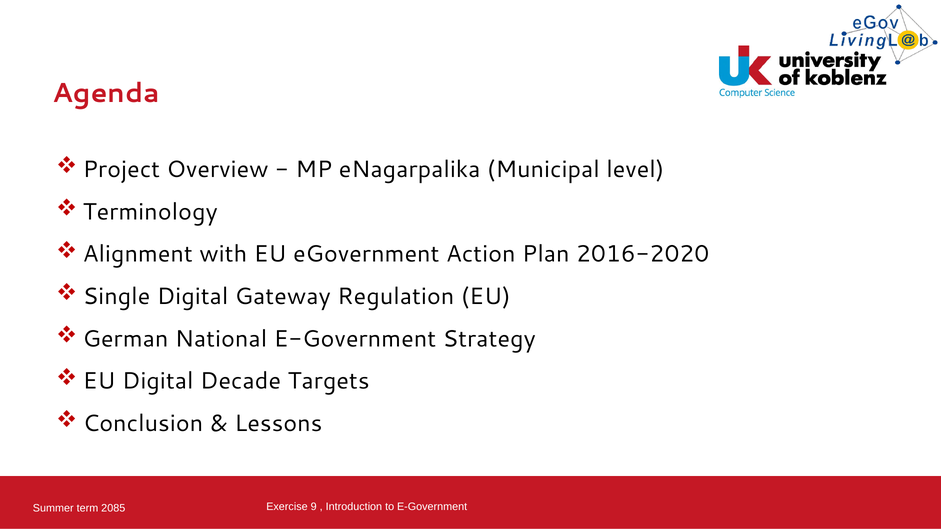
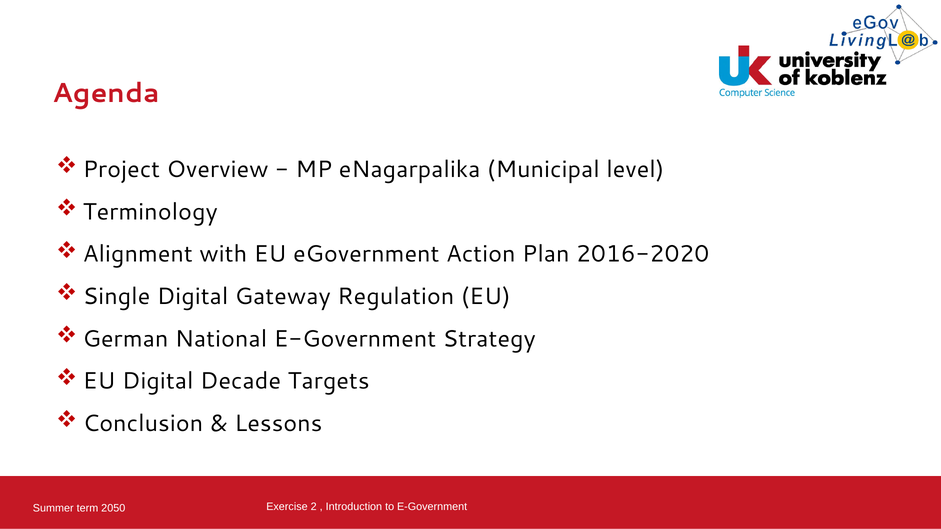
2085: 2085 -> 2050
9: 9 -> 2
